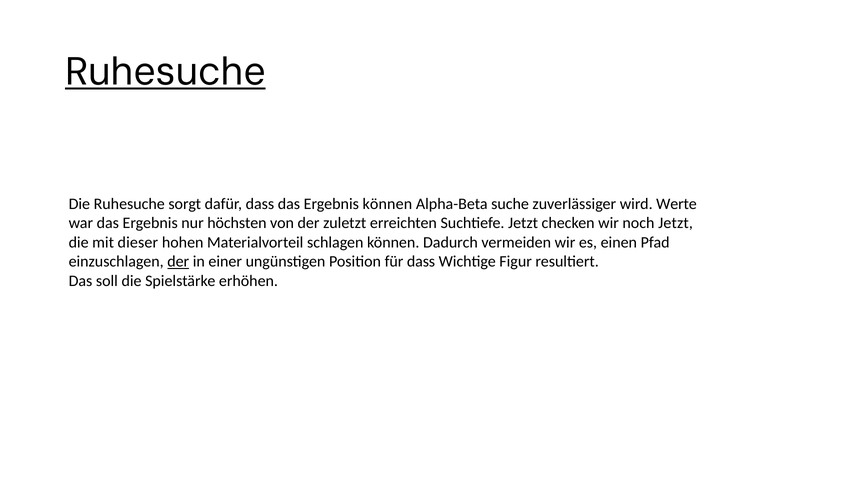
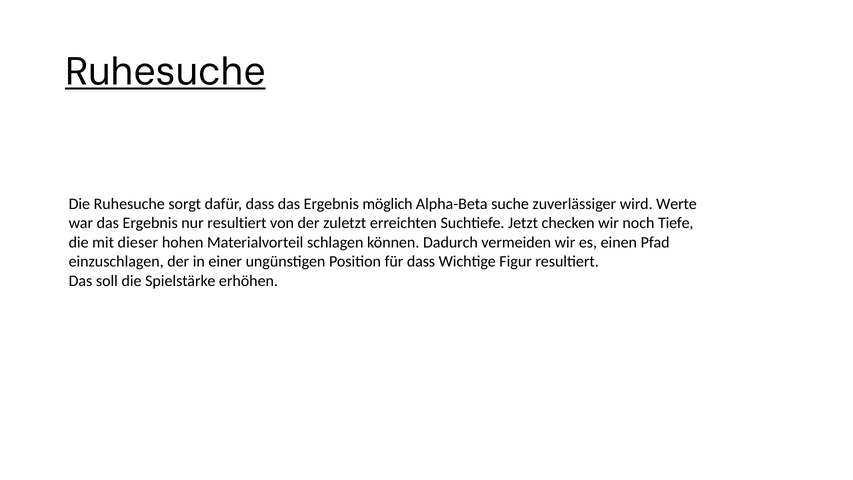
Ergebnis können: können -> möglich
nur höchsten: höchsten -> resultiert
noch Jetzt: Jetzt -> Tiefe
der at (178, 262) underline: present -> none
